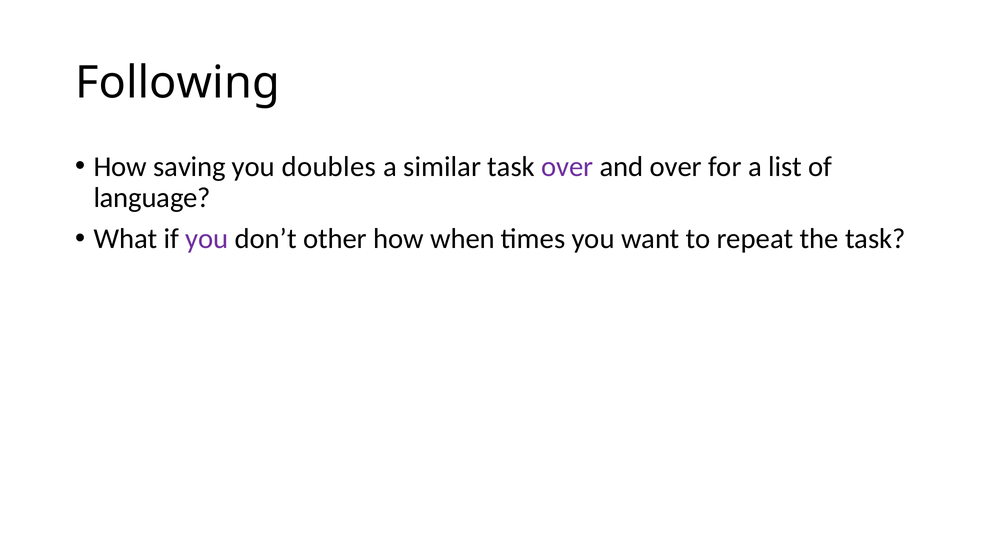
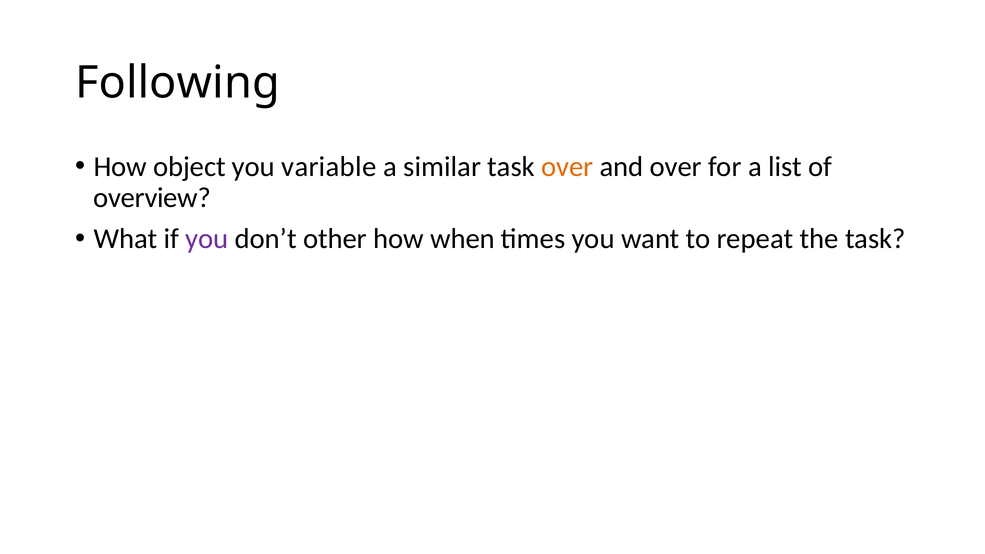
saving: saving -> object
doubles: doubles -> variable
over at (567, 167) colour: purple -> orange
language: language -> overview
